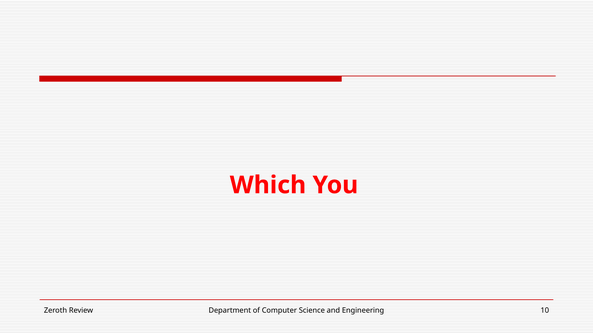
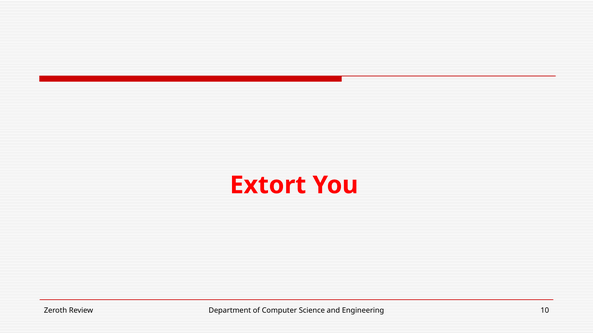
Which: Which -> Extort
